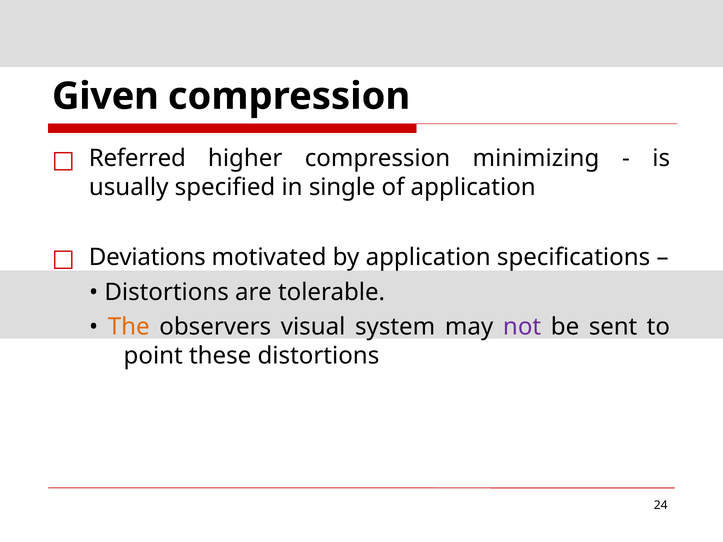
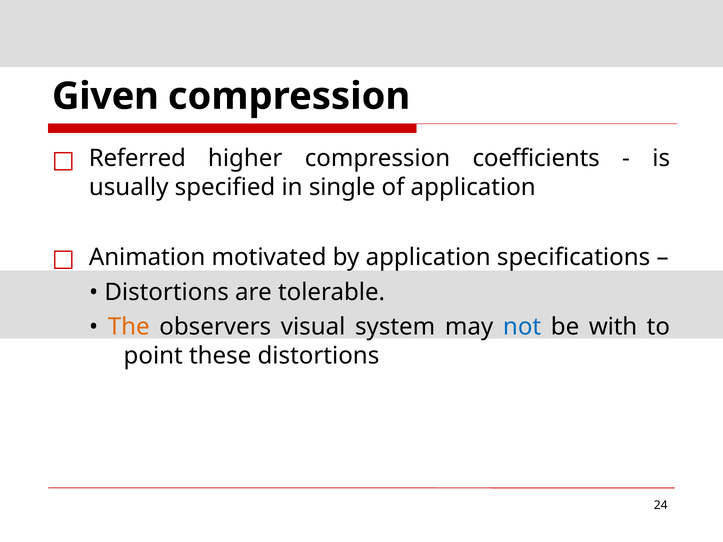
minimizing: minimizing -> coefficients
Deviations: Deviations -> Animation
not colour: purple -> blue
sent: sent -> with
